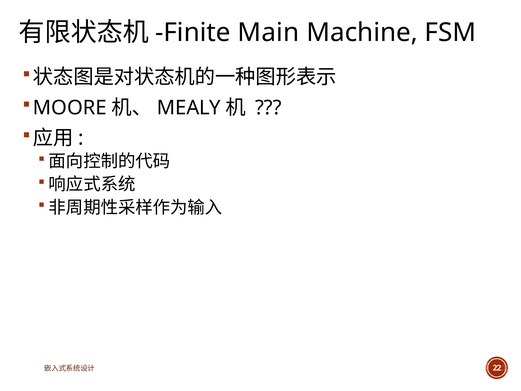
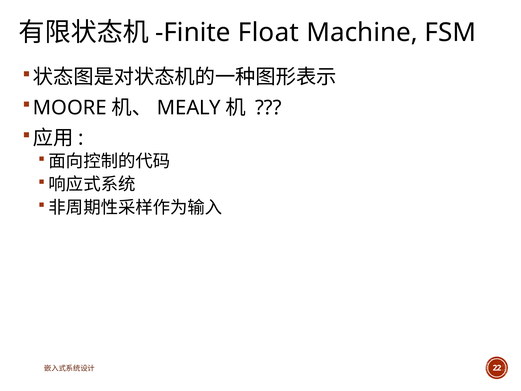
Main: Main -> Float
